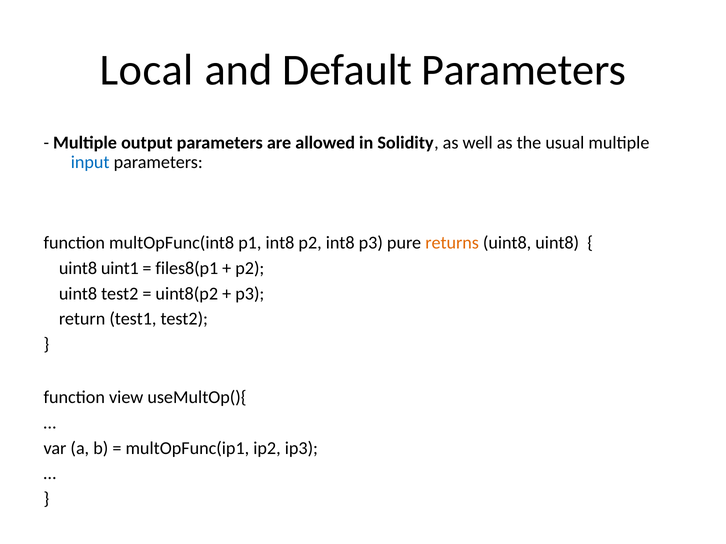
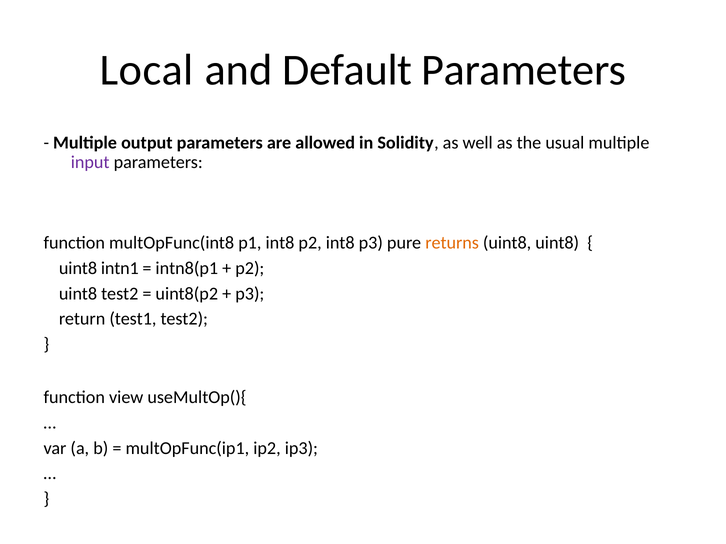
input colour: blue -> purple
uint1: uint1 -> intn1
files8(p1: files8(p1 -> intn8(p1
